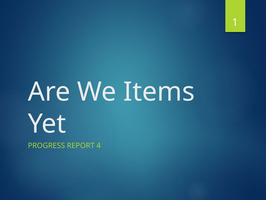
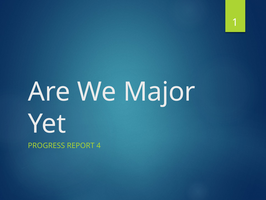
Items: Items -> Major
